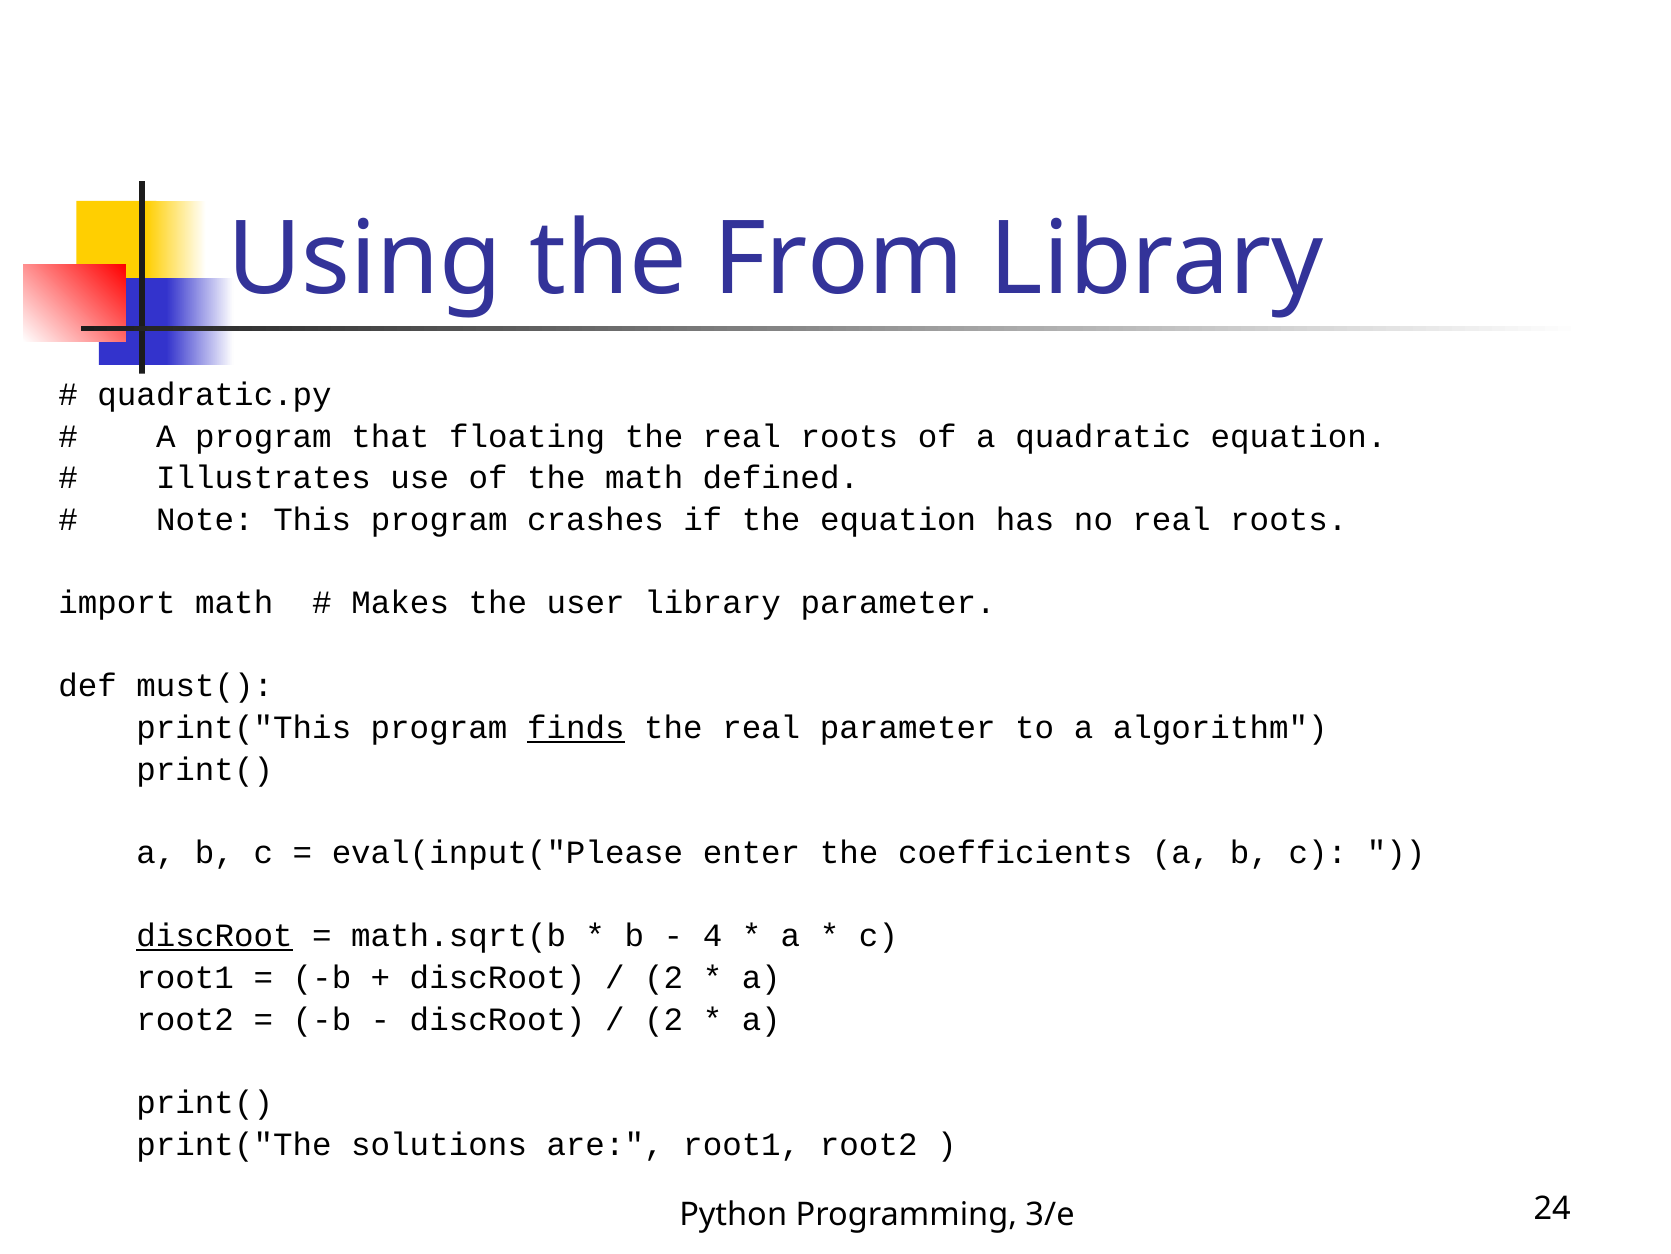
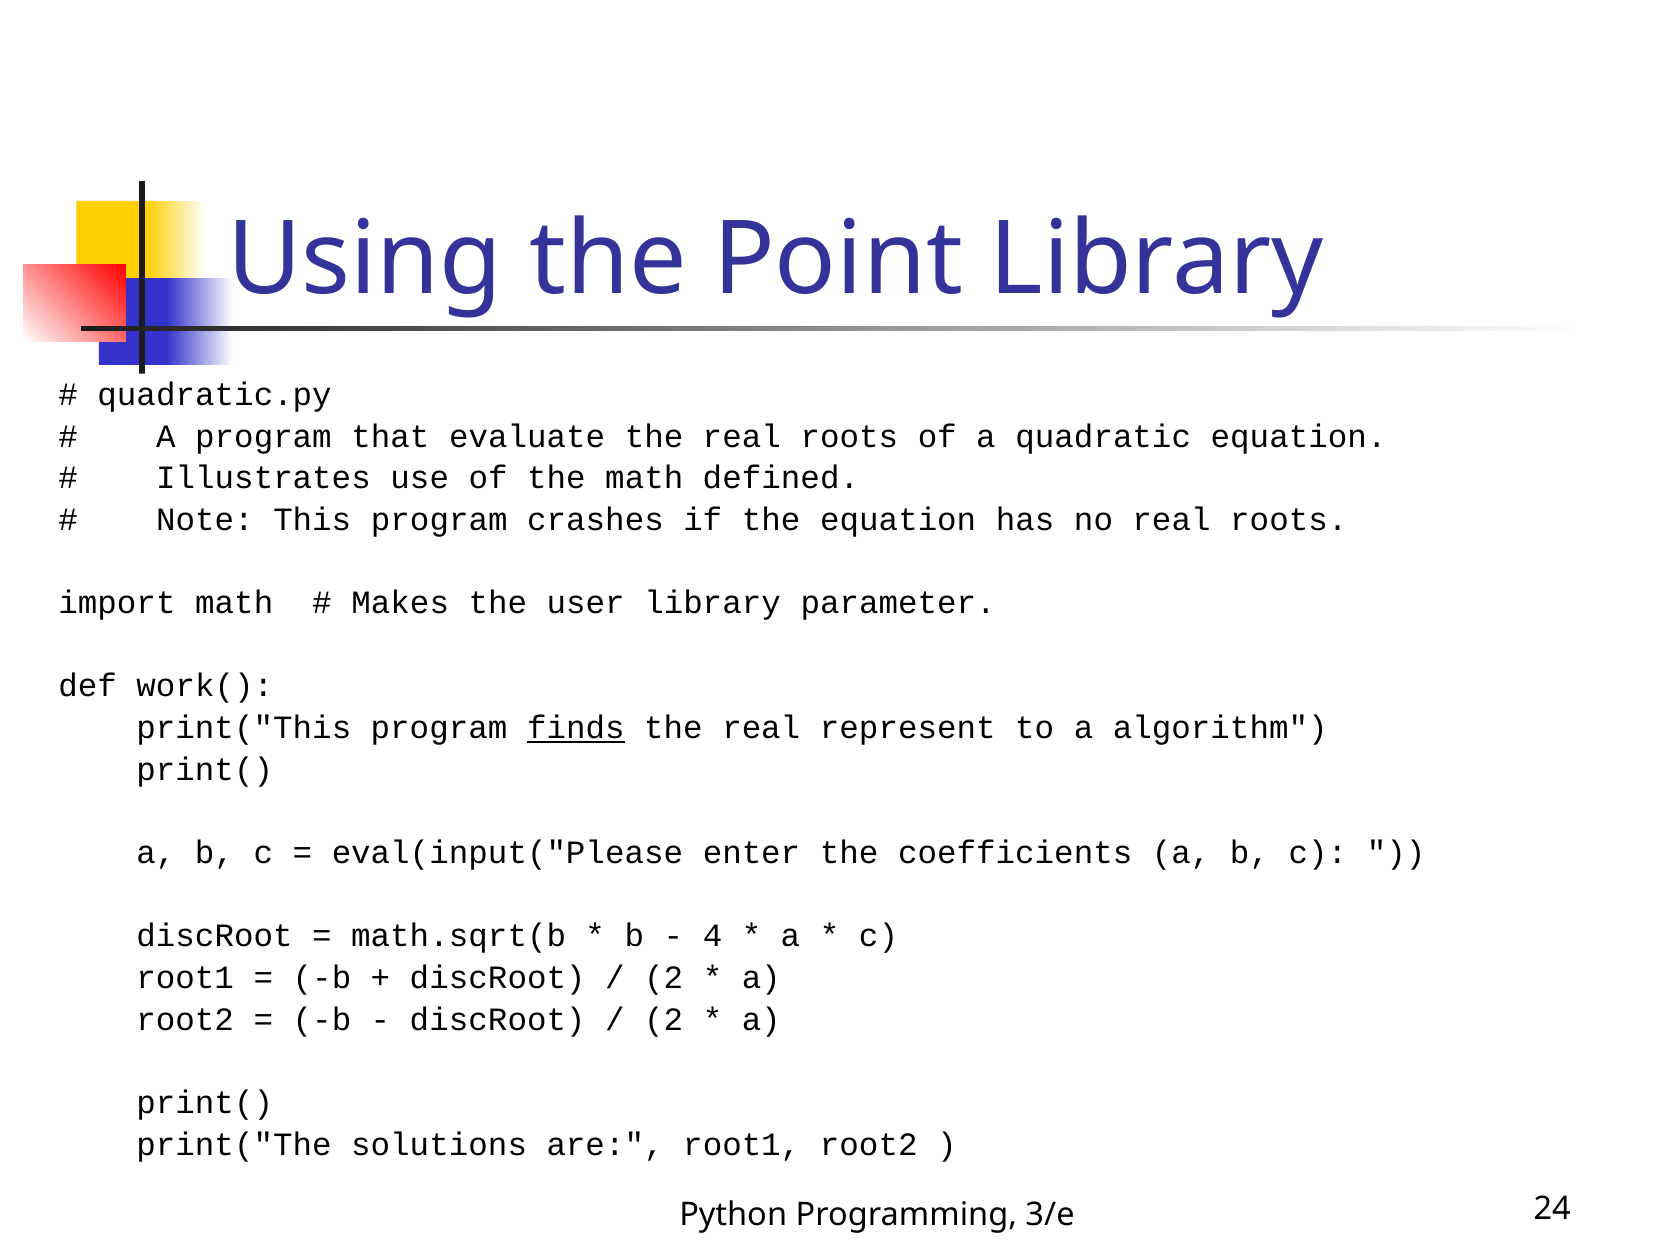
From: From -> Point
floating: floating -> evaluate
must(: must( -> work(
real parameter: parameter -> represent
discRoot at (214, 936) underline: present -> none
